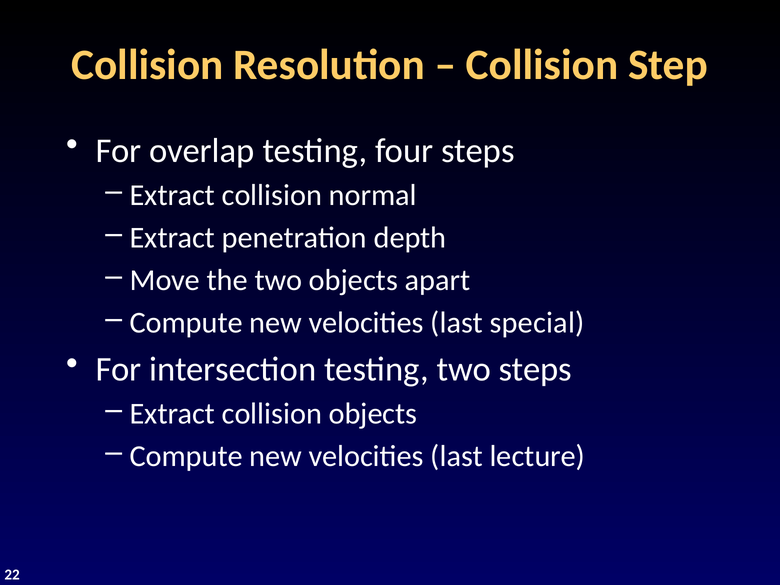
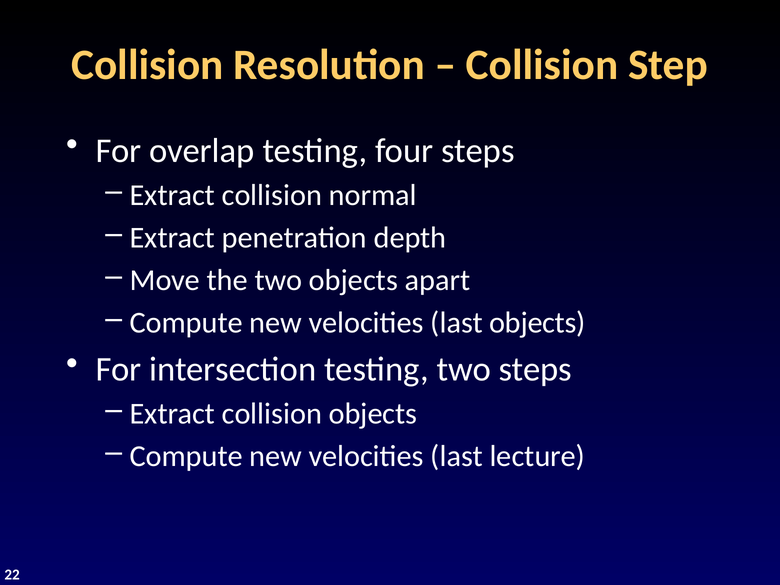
last special: special -> objects
